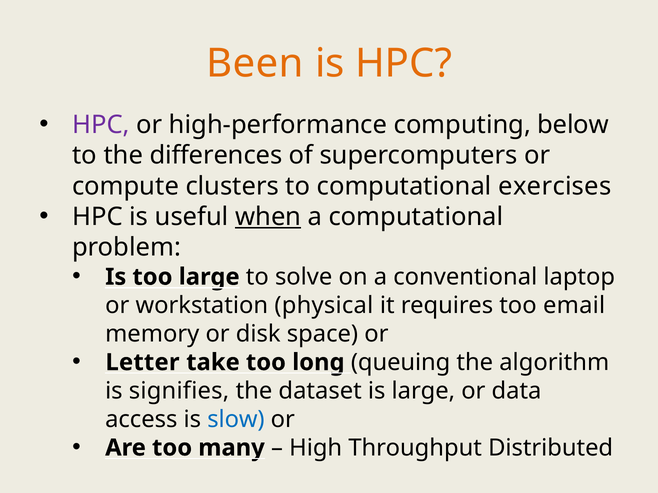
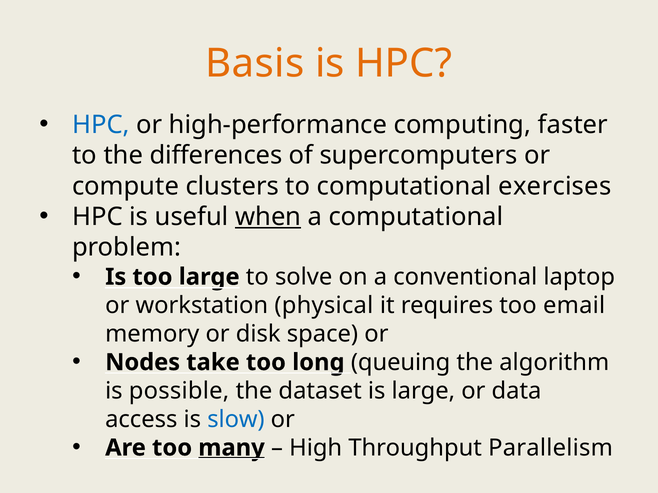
Been: Been -> Basis
HPC at (101, 125) colour: purple -> blue
below: below -> faster
Letter: Letter -> Nodes
signifies: signifies -> possible
many underline: none -> present
Distributed: Distributed -> Parallelism
